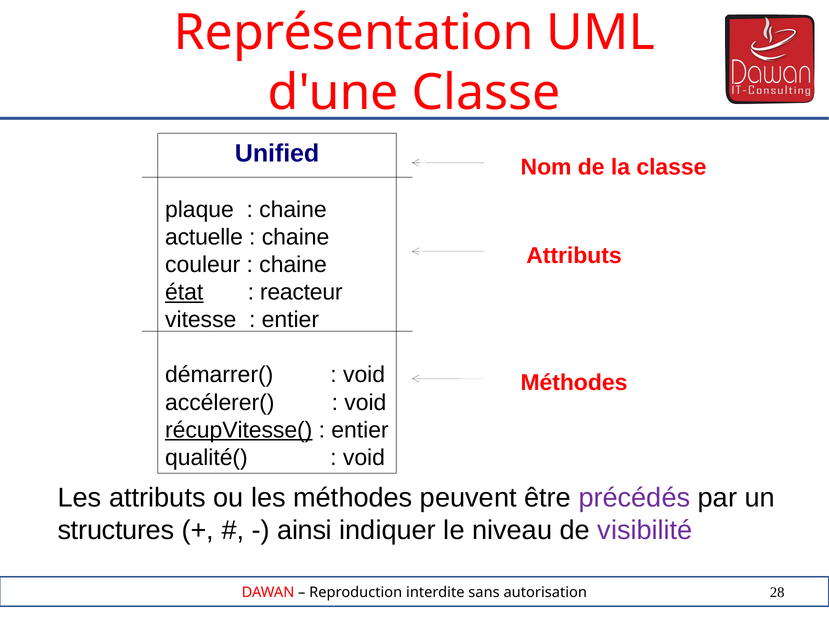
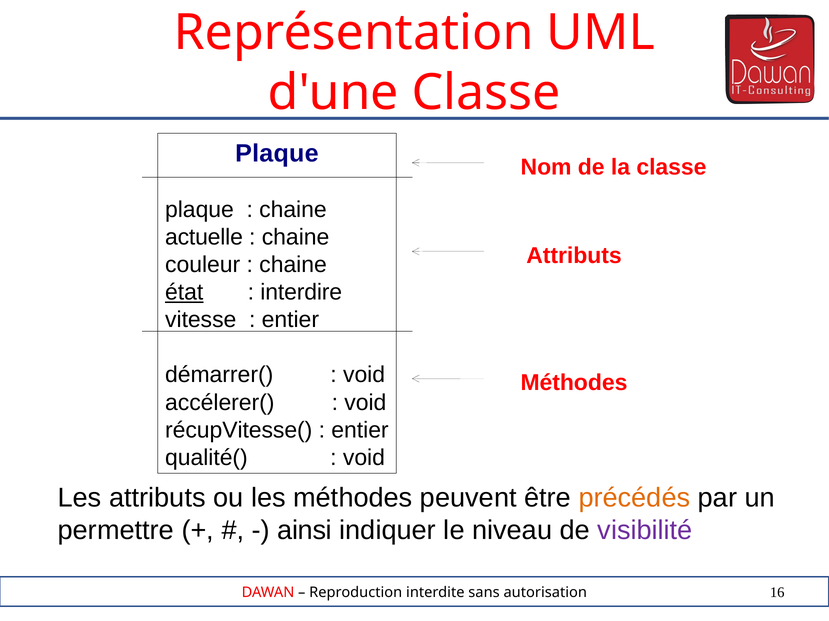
Unified at (277, 154): Unified -> Plaque
reacteur: reacteur -> interdire
récupVitesse( underline: present -> none
précédés colour: purple -> orange
structures: structures -> permettre
28: 28 -> 16
